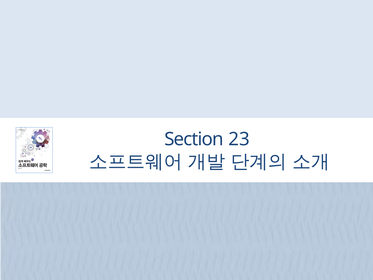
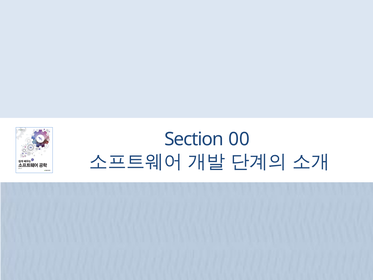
23: 23 -> 00
